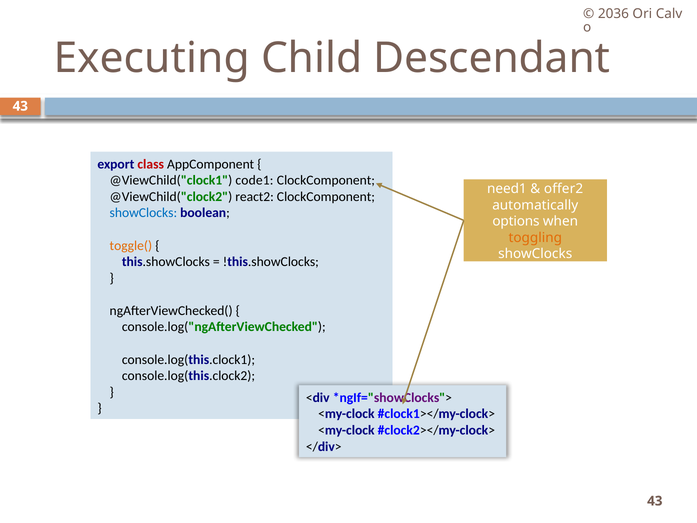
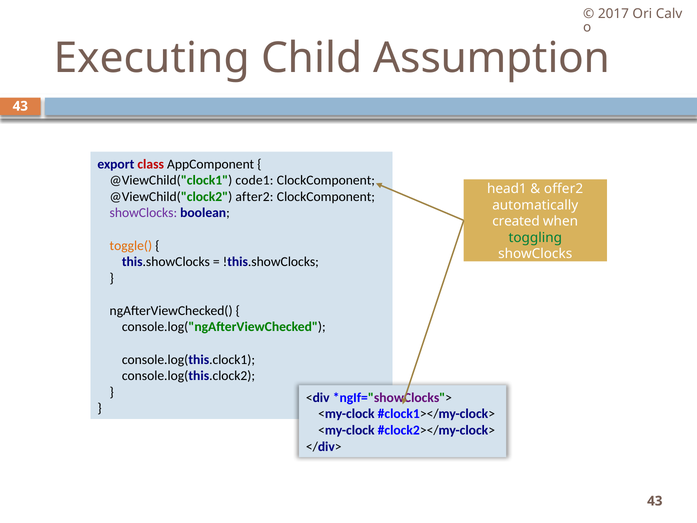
2036: 2036 -> 2017
Descendant: Descendant -> Assumption
need1: need1 -> head1
react2: react2 -> after2
showClocks at (143, 213) colour: blue -> purple
options: options -> created
toggling colour: orange -> green
